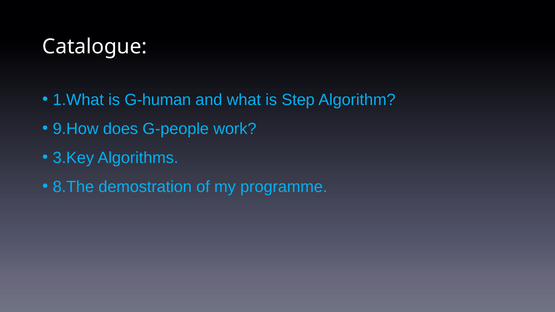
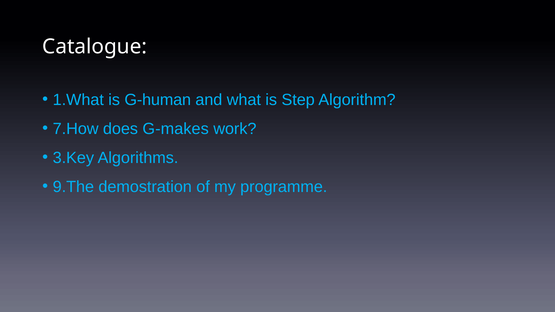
9.How: 9.How -> 7.How
G-people: G-people -> G-makes
8.The: 8.The -> 9.The
